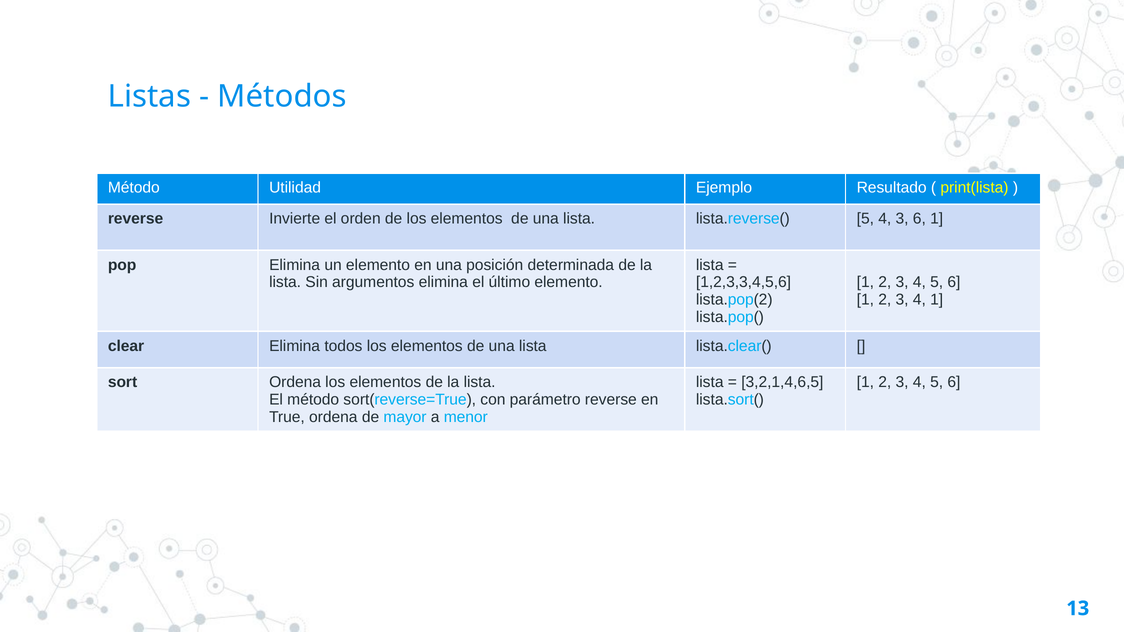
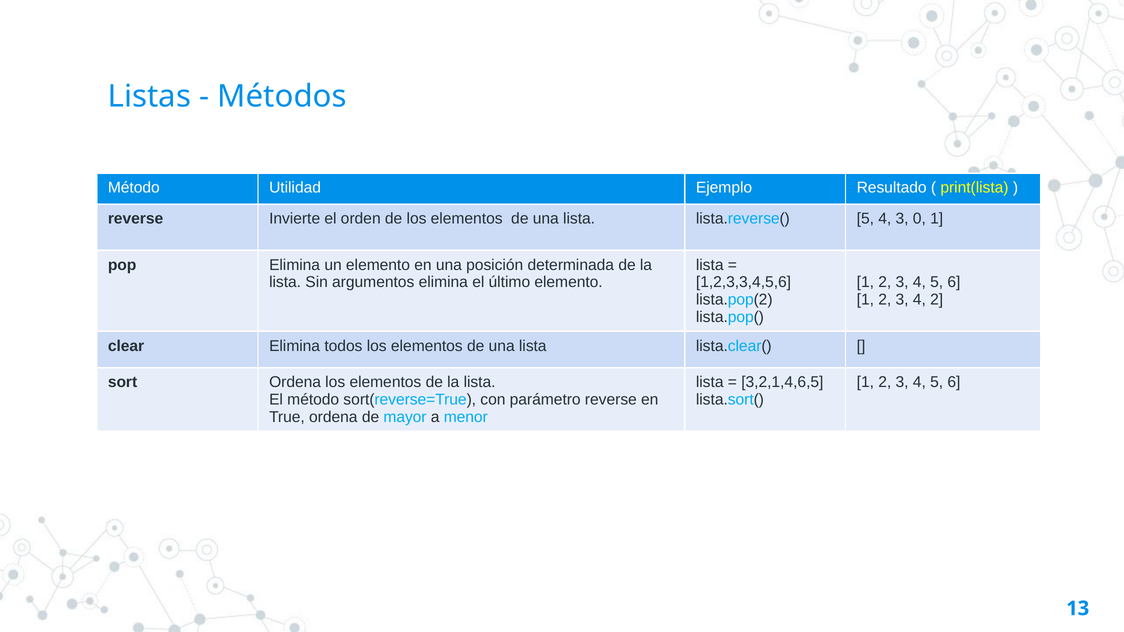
3 6: 6 -> 0
4 1: 1 -> 2
